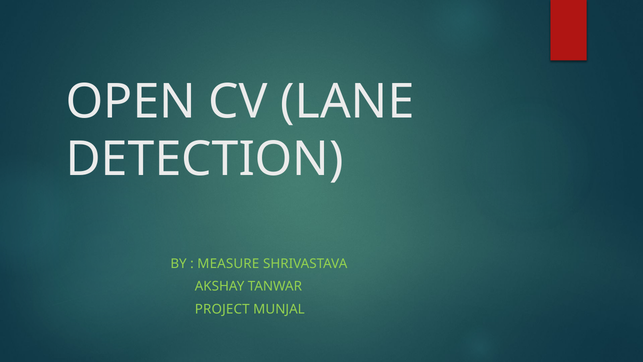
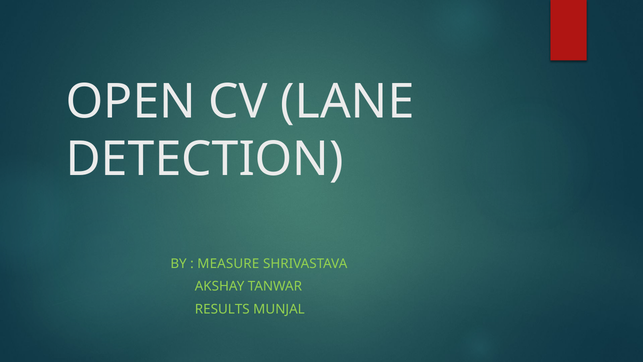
PROJECT: PROJECT -> RESULTS
